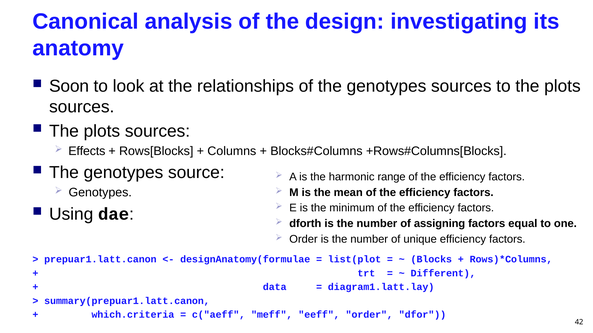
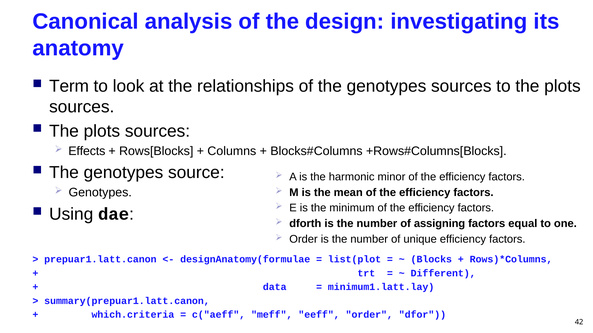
Soon: Soon -> Term
range: range -> minor
diagram1.latt.lay: diagram1.latt.lay -> minimum1.latt.lay
